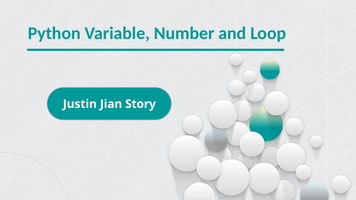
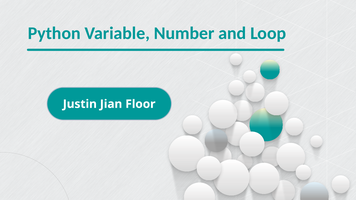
Story: Story -> Floor
